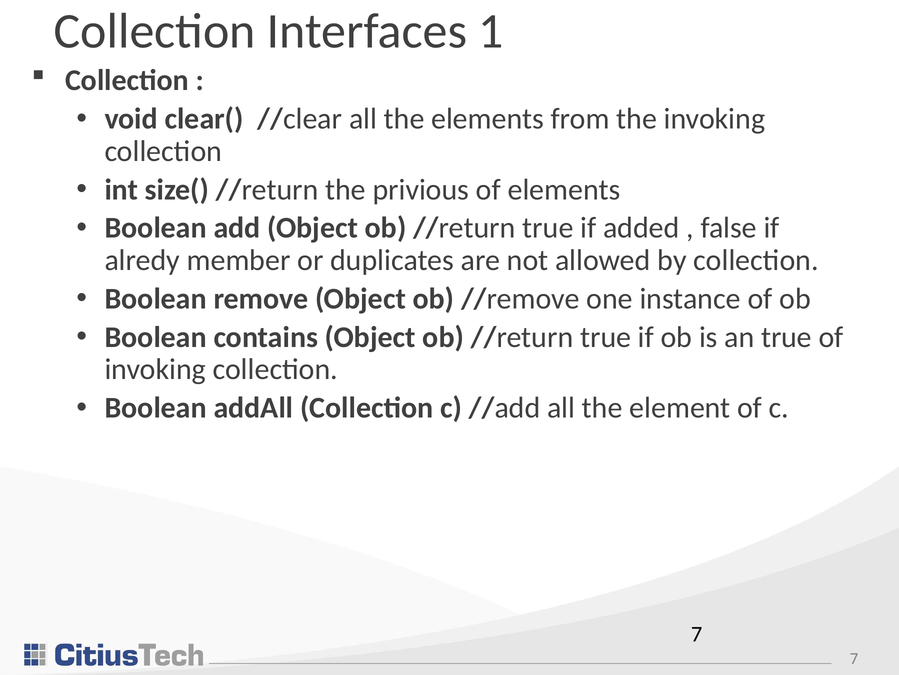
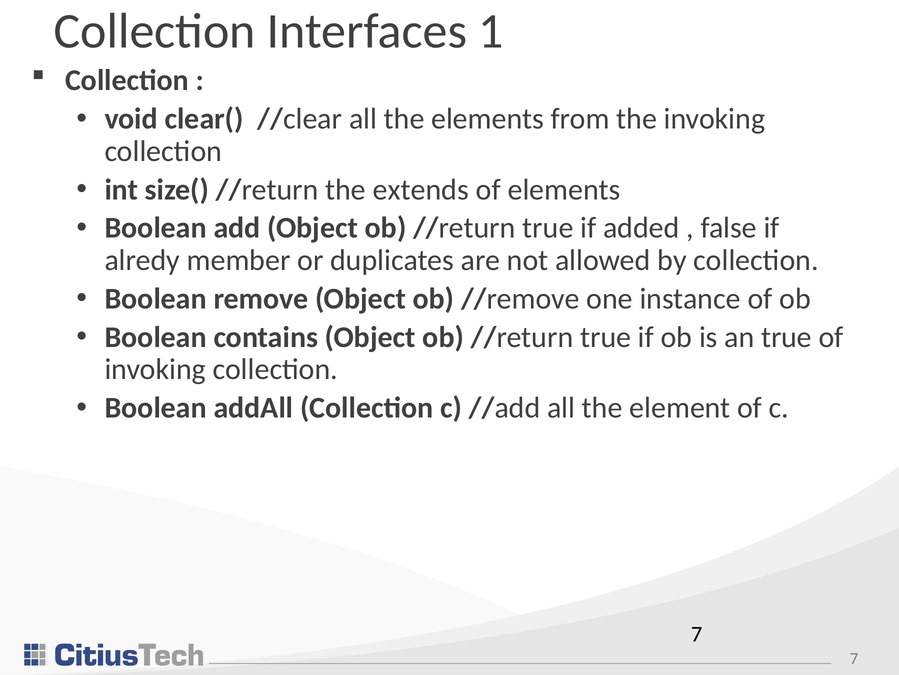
privious: privious -> extends
